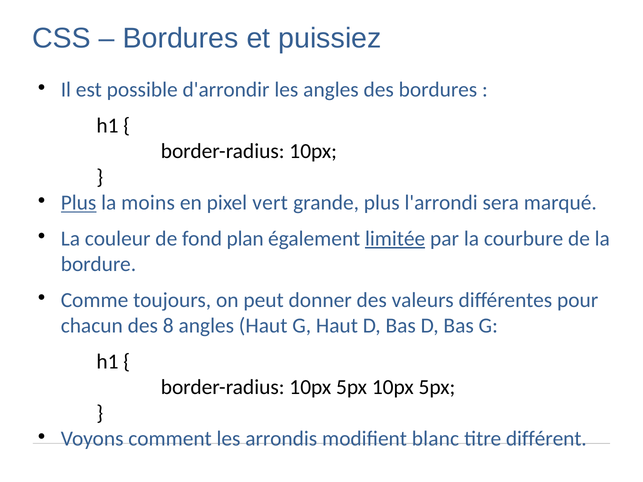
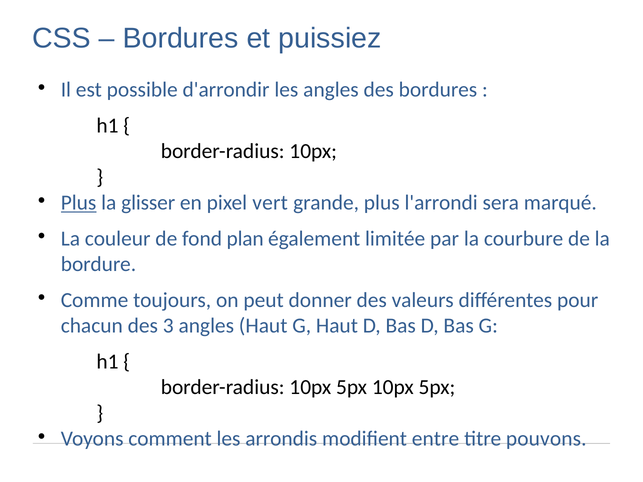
moins: moins -> glisser
limitée underline: present -> none
8: 8 -> 3
blanc: blanc -> entre
différent: différent -> pouvons
